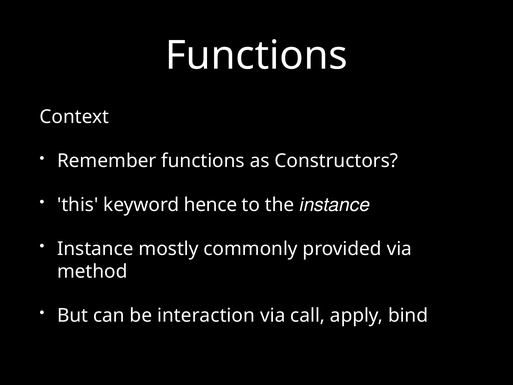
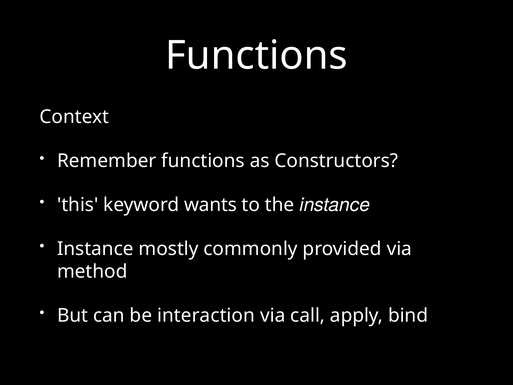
hence: hence -> wants
